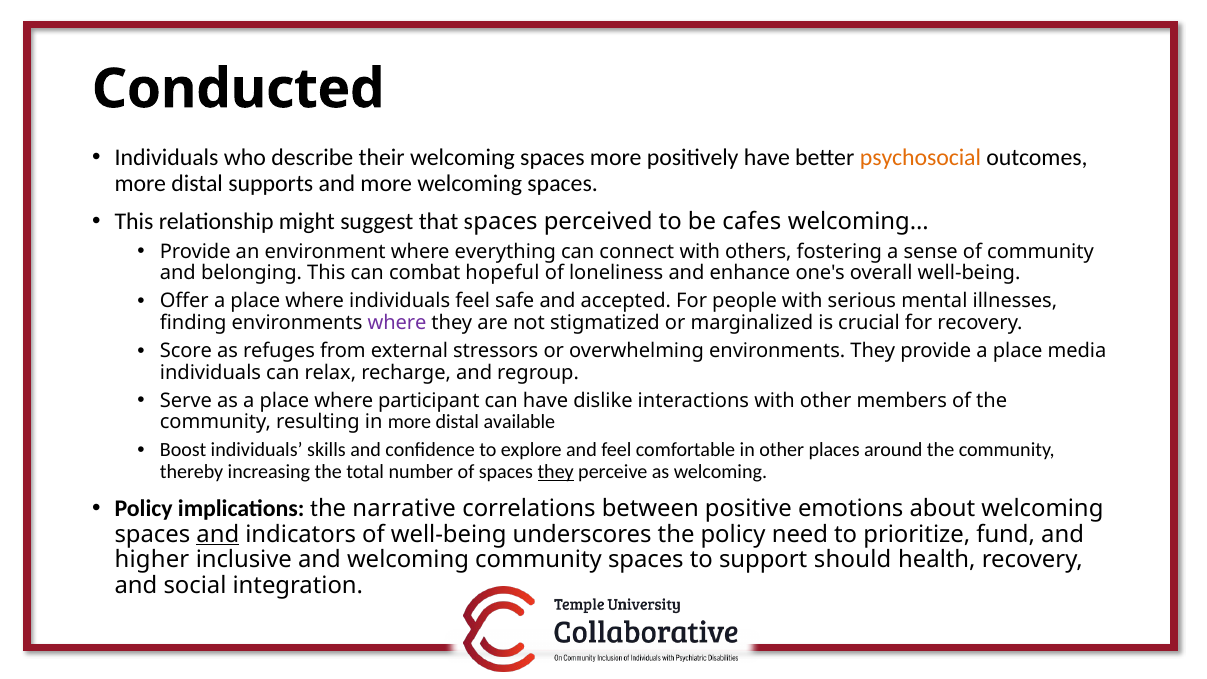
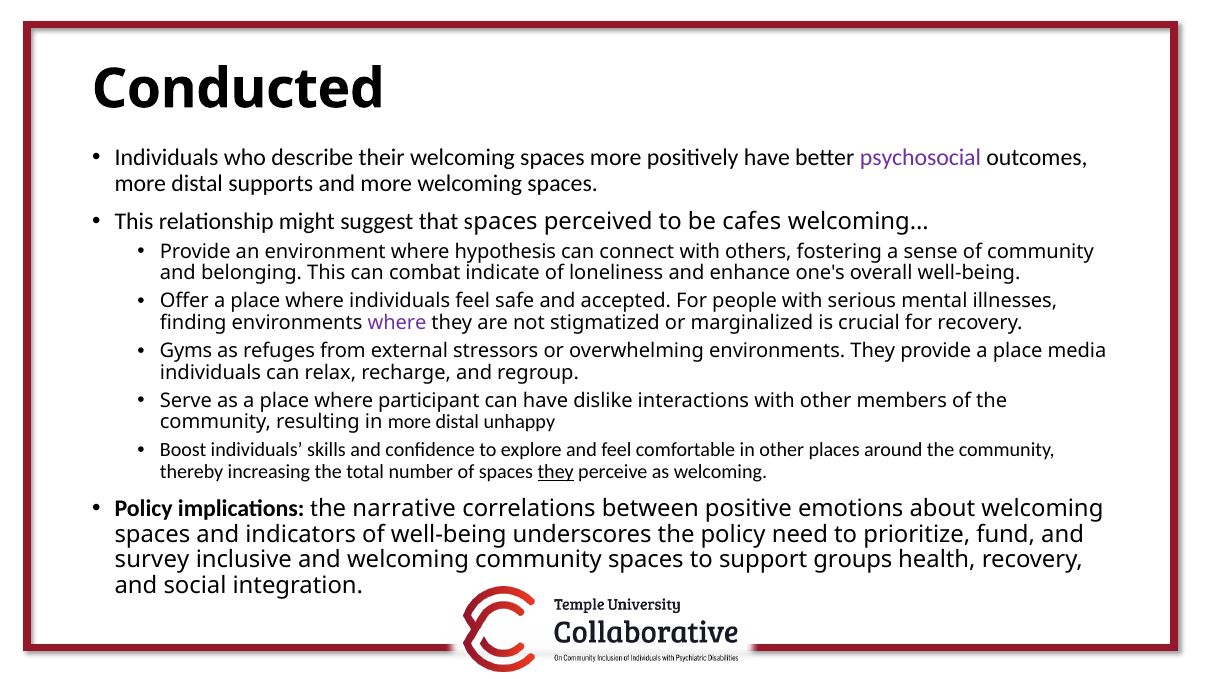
psychosocial colour: orange -> purple
everything: everything -> hypothesis
hopeful: hopeful -> indicate
Score: Score -> Gyms
available: available -> unhappy
and at (218, 534) underline: present -> none
higher: higher -> survey
should: should -> groups
